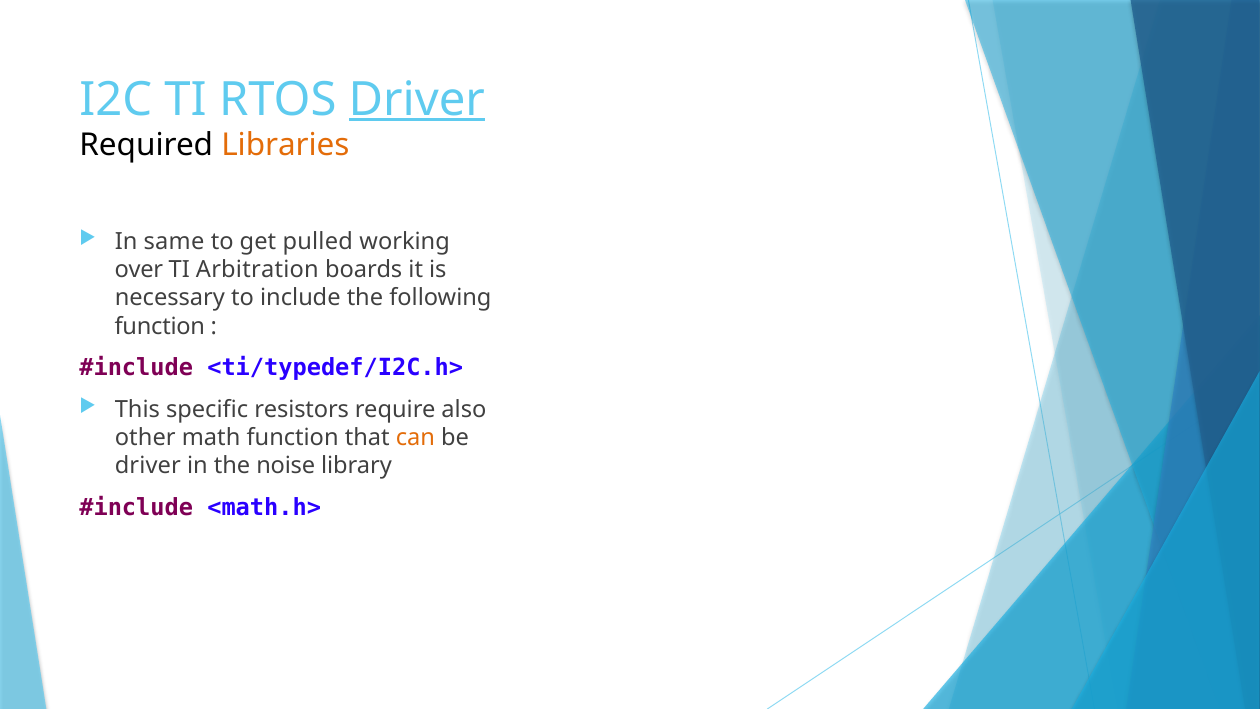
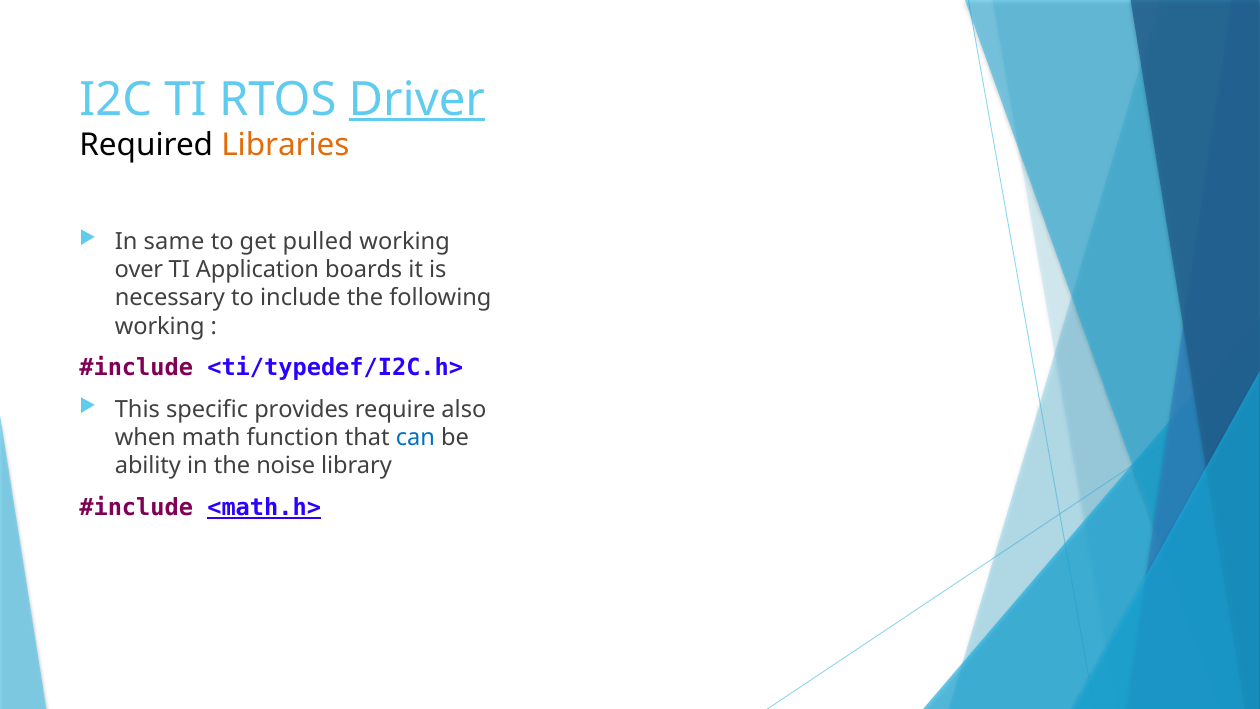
Arbitration: Arbitration -> Application
function at (160, 326): function -> working
resistors: resistors -> provides
other: other -> when
can colour: orange -> blue
driver at (148, 466): driver -> ability
<math.h> underline: none -> present
